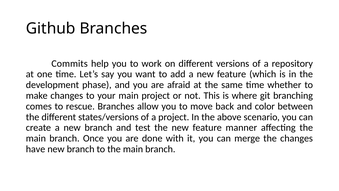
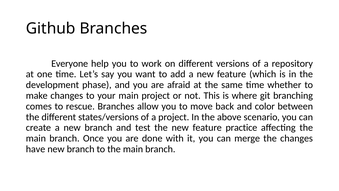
Commits: Commits -> Everyone
manner: manner -> practice
